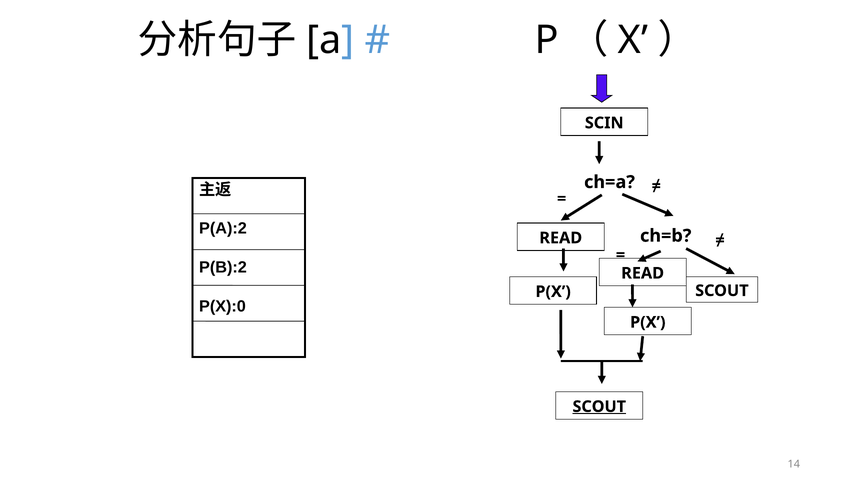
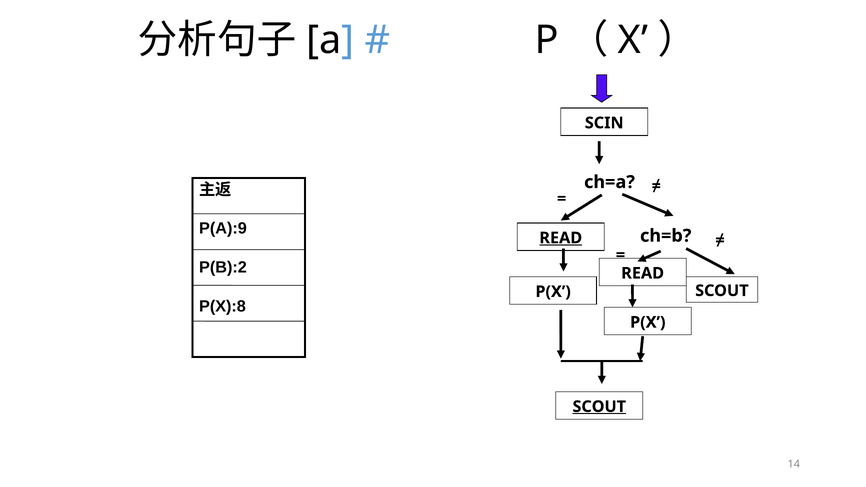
P(A):2: P(A):2 -> P(A):9
READ at (561, 238) underline: none -> present
P(X):0: P(X):0 -> P(X):8
